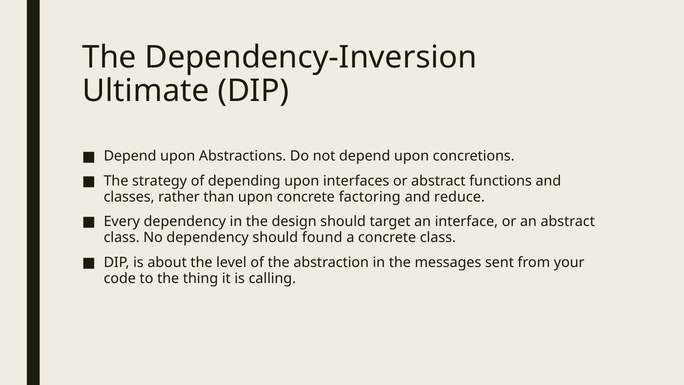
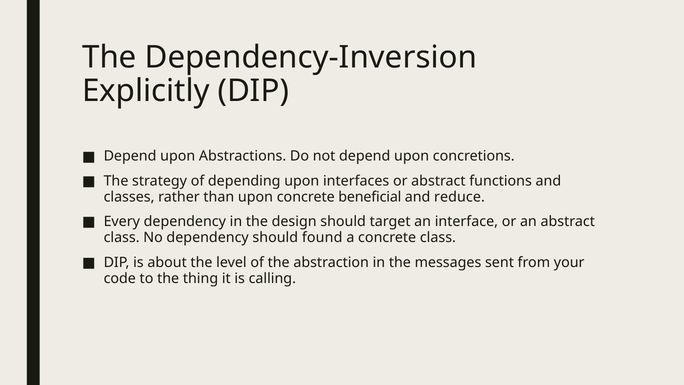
Ultimate: Ultimate -> Explicitly
factoring: factoring -> beneficial
